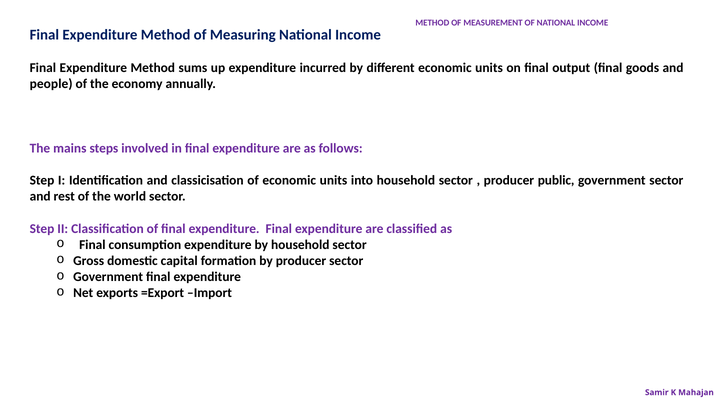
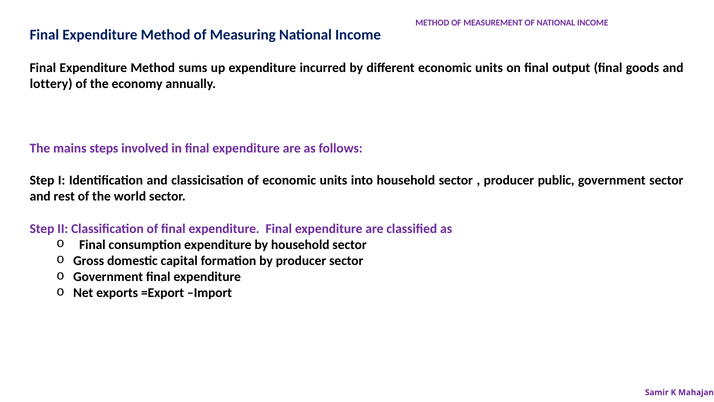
people: people -> lottery
